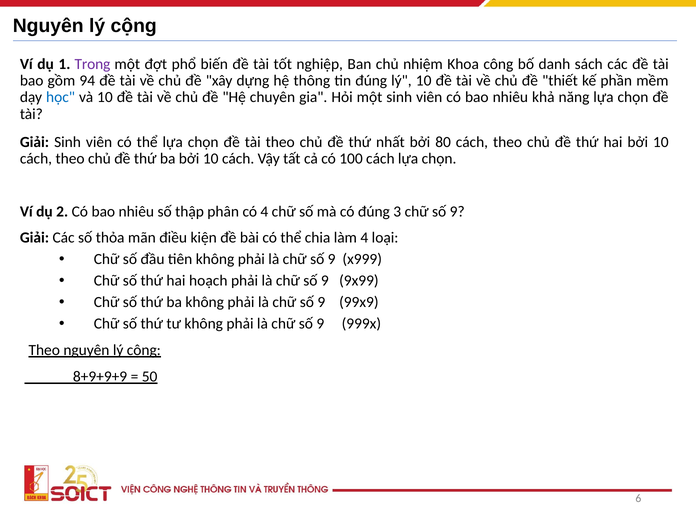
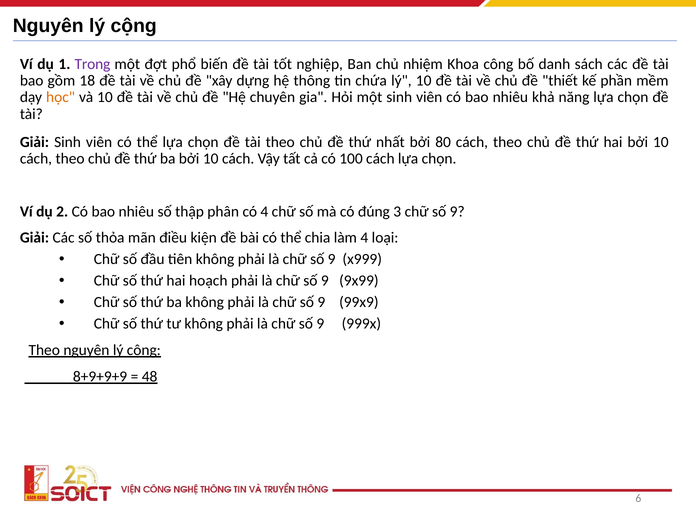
94: 94 -> 18
tin đúng: đúng -> chứa
học colour: blue -> orange
50: 50 -> 48
